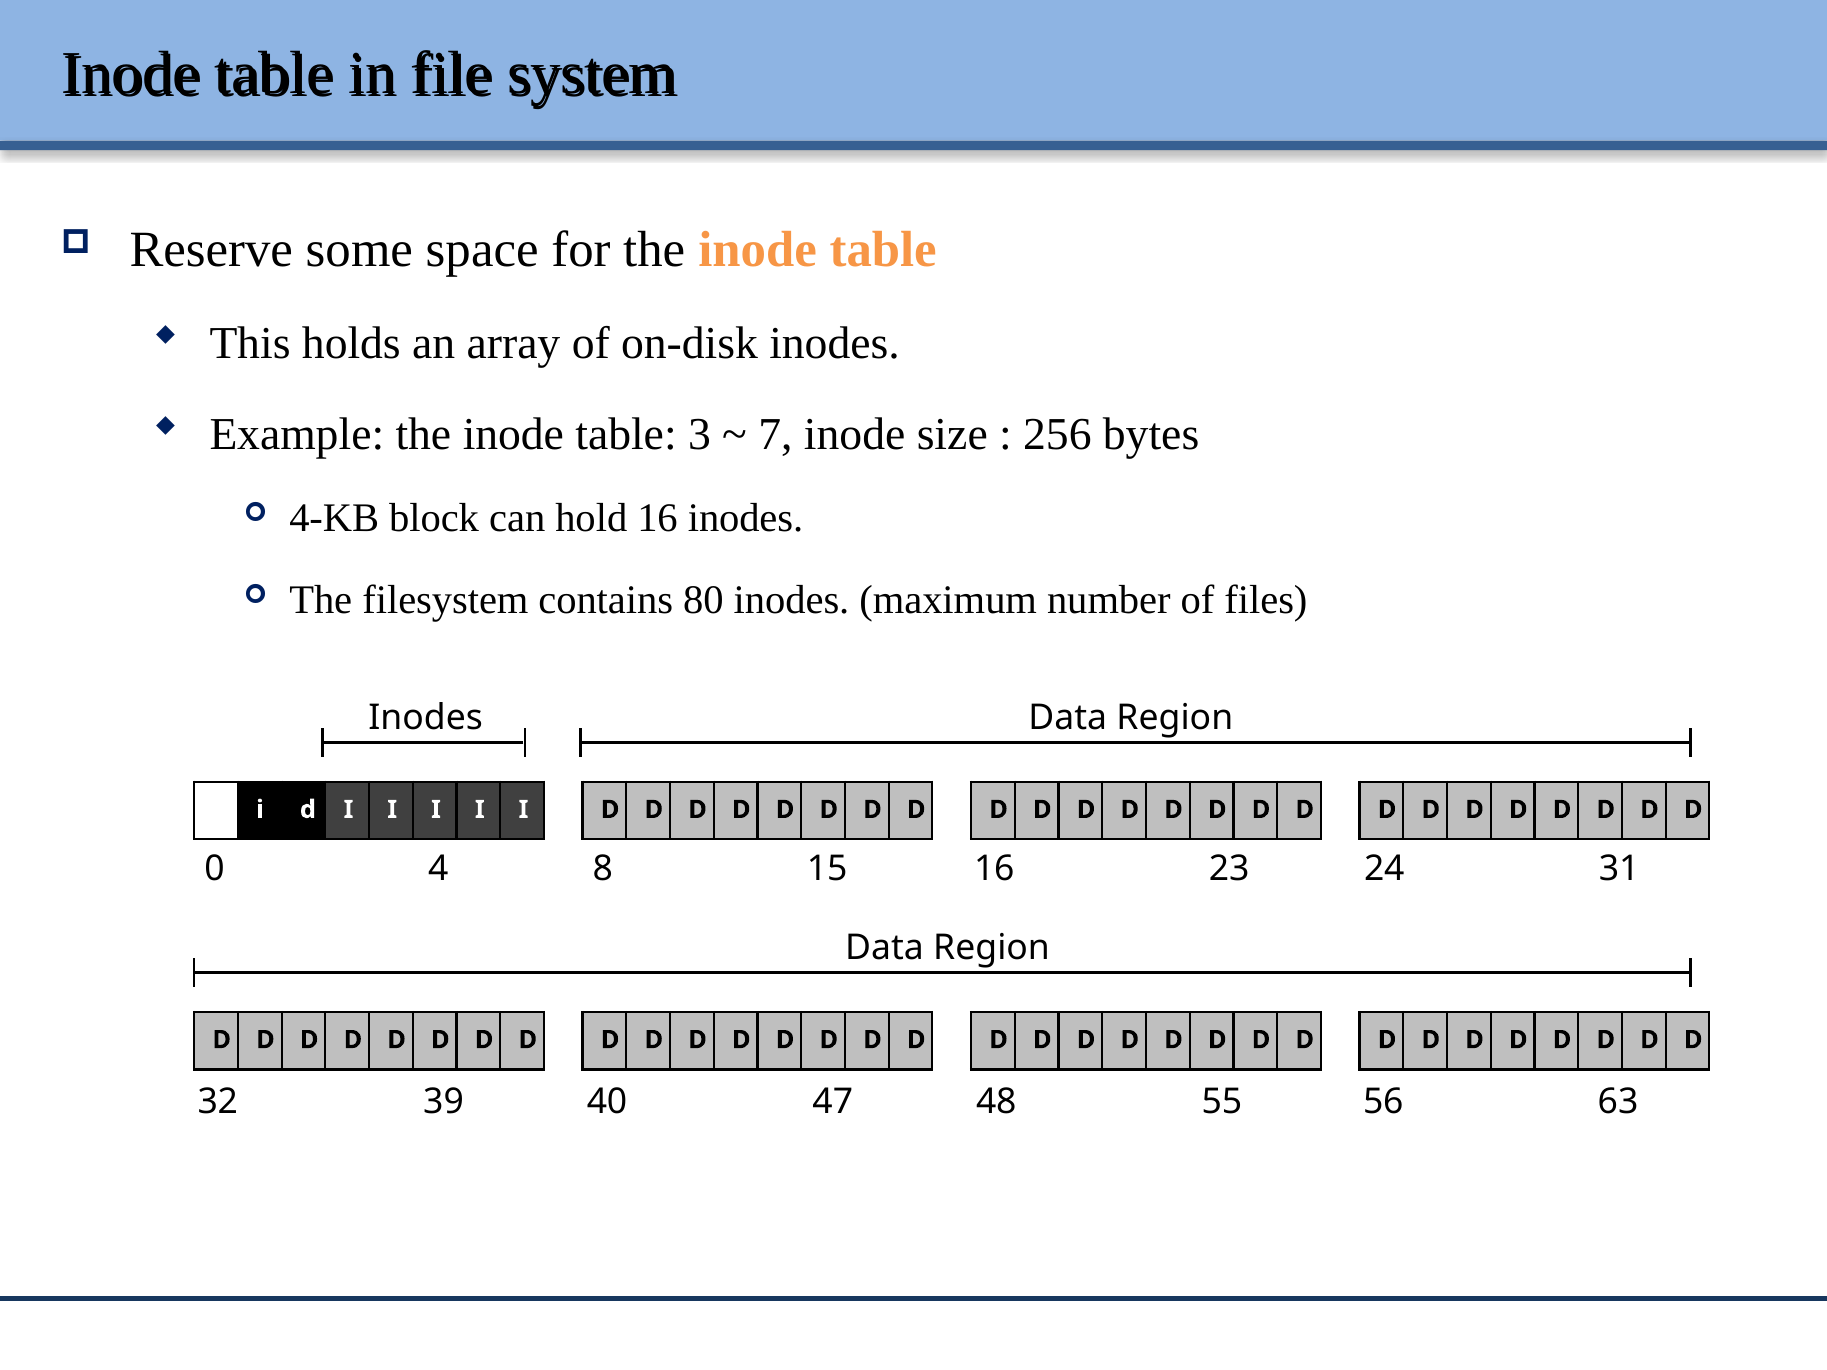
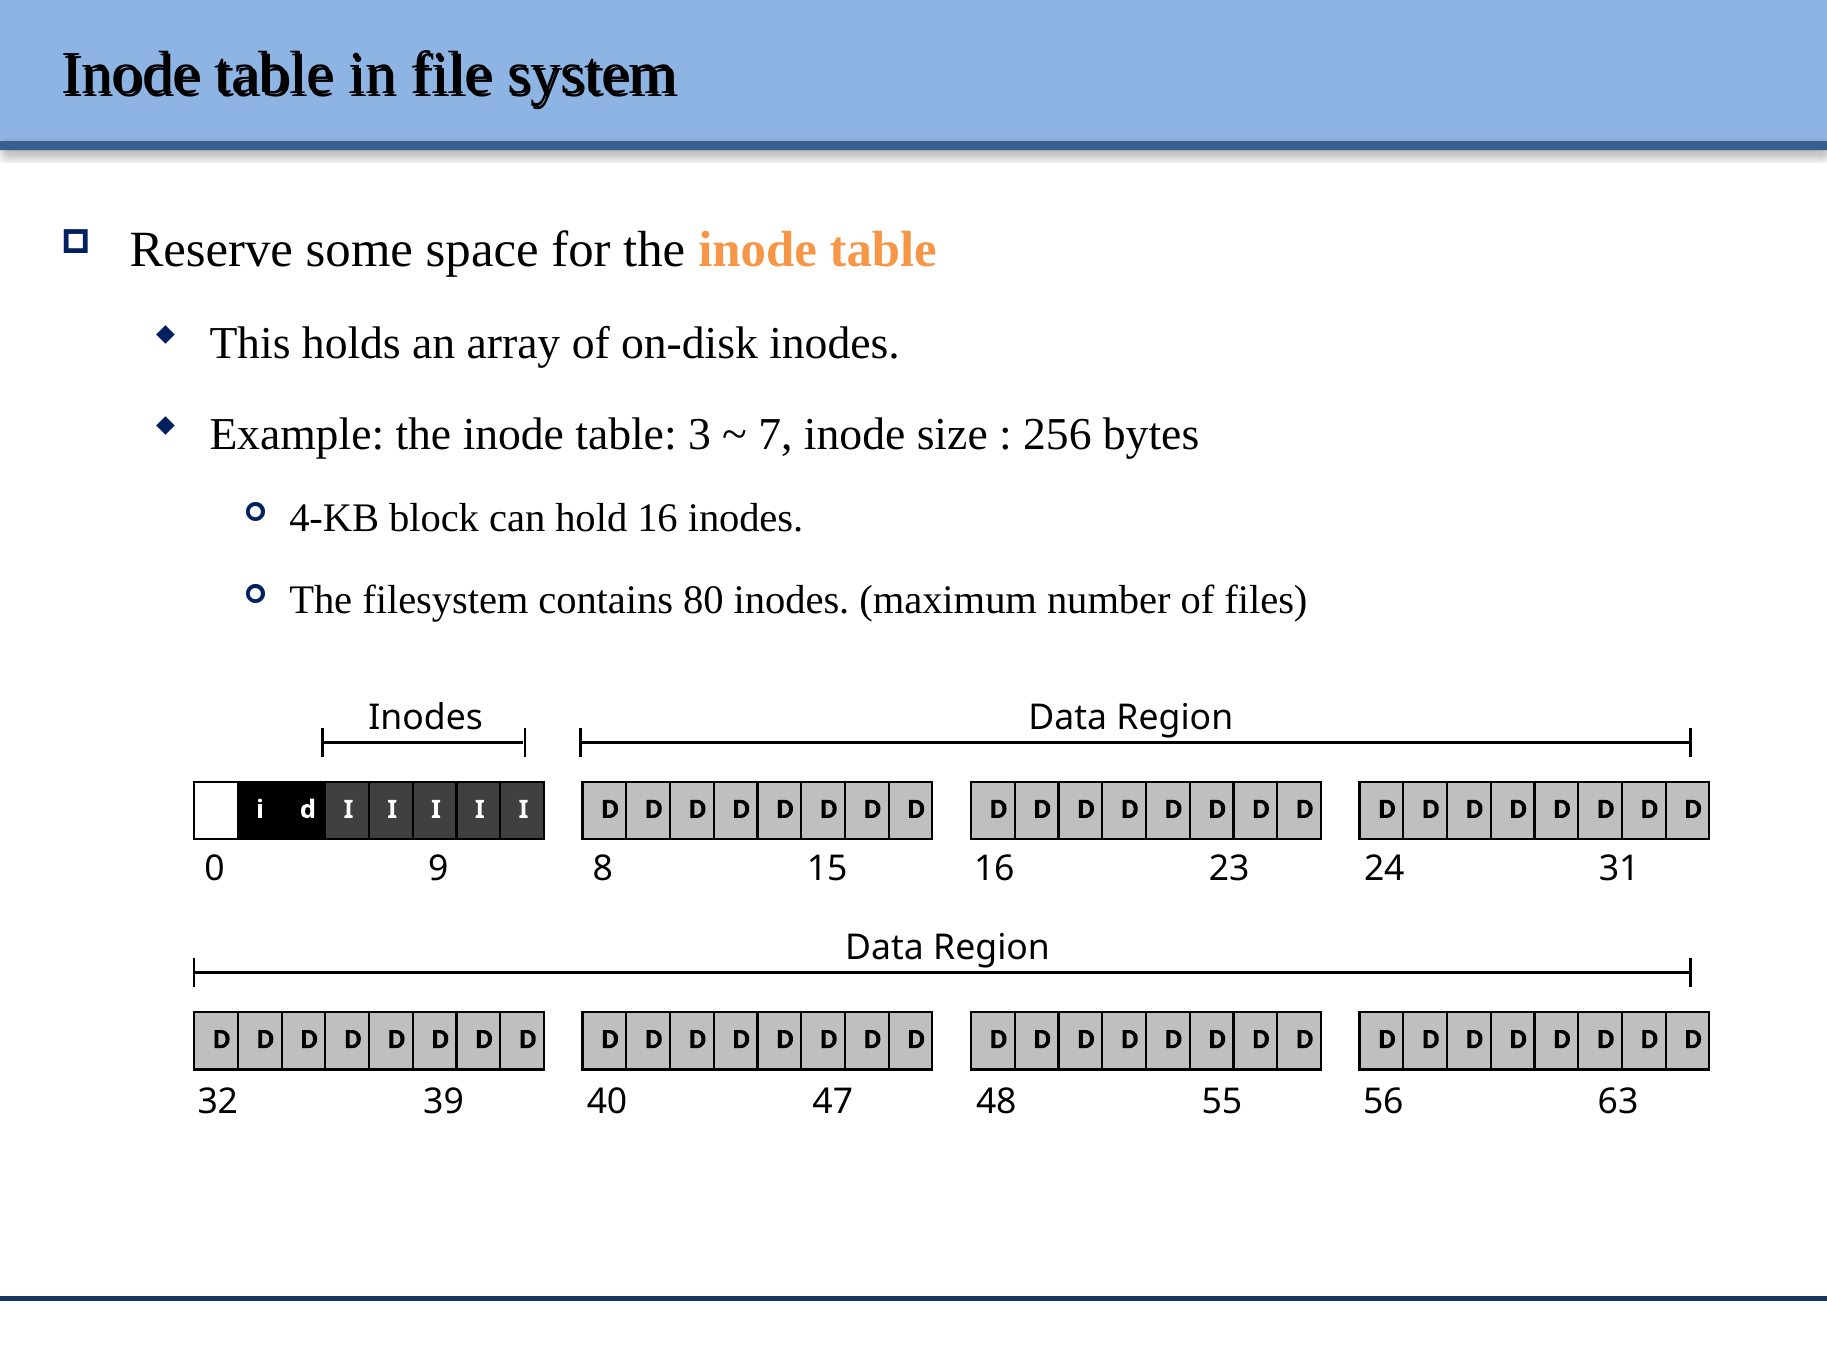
4: 4 -> 9
